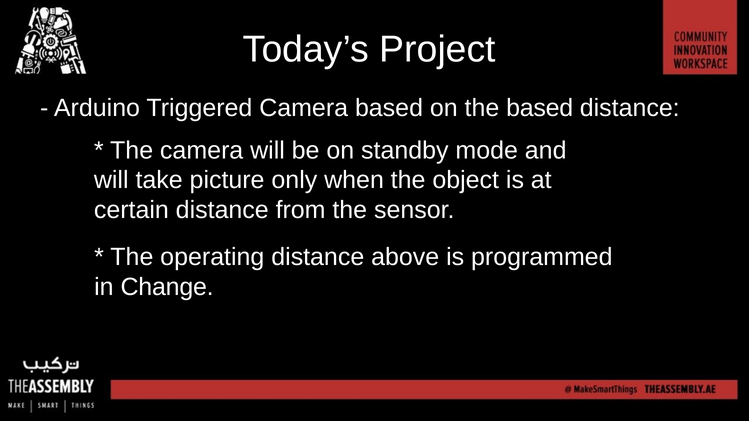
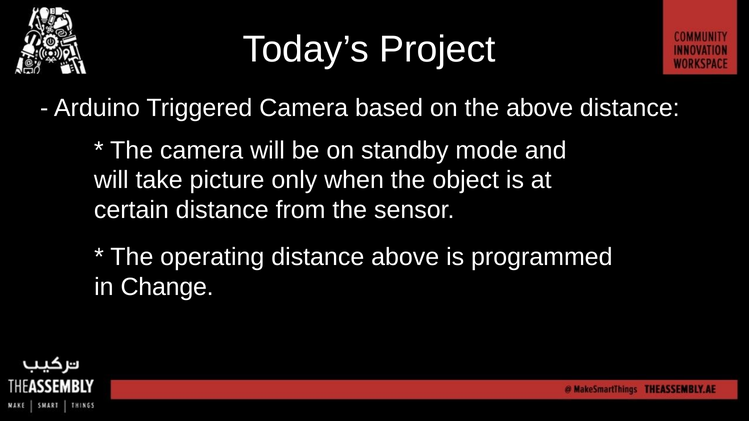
the based: based -> above
